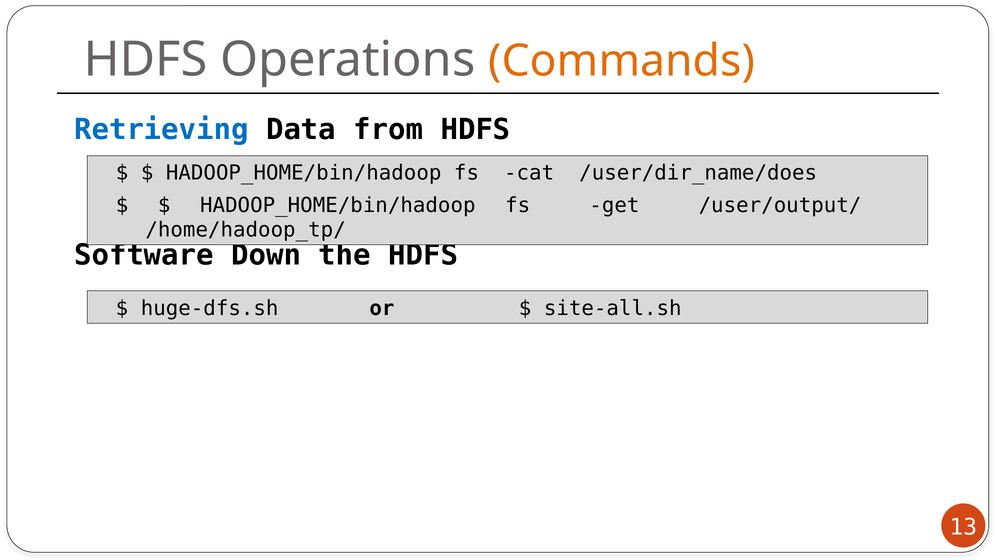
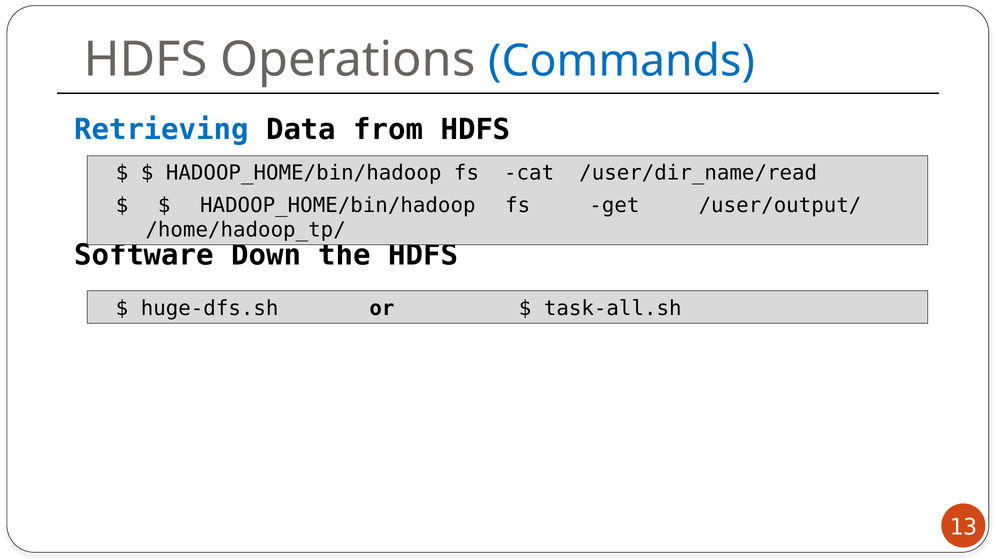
Commands colour: orange -> blue
/user/dir_name/does: /user/dir_name/does -> /user/dir_name/read
site-all.sh: site-all.sh -> task-all.sh
